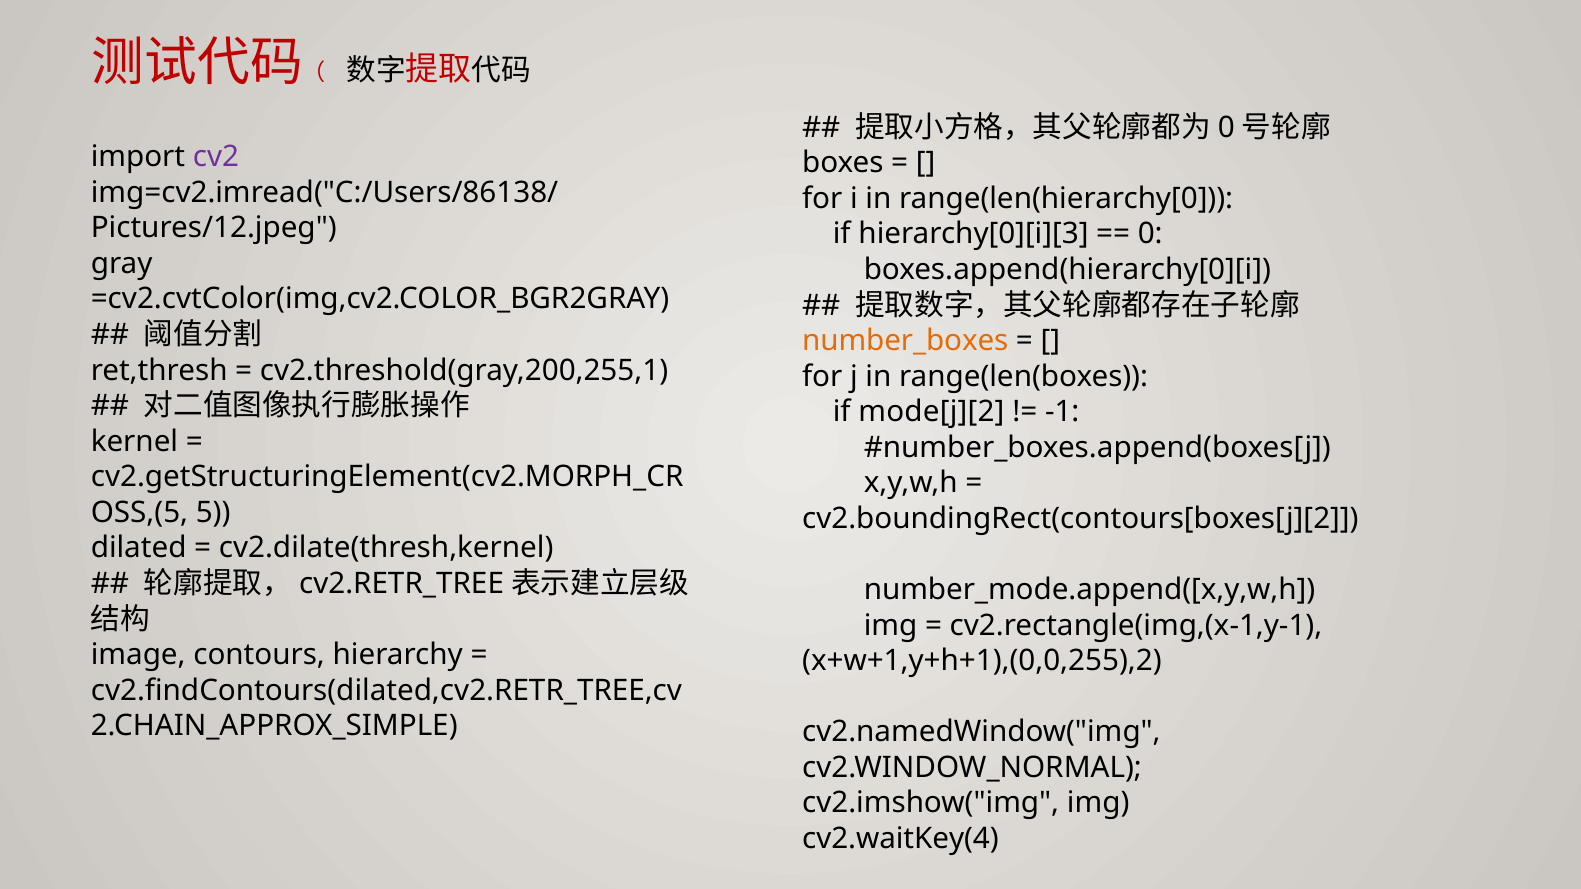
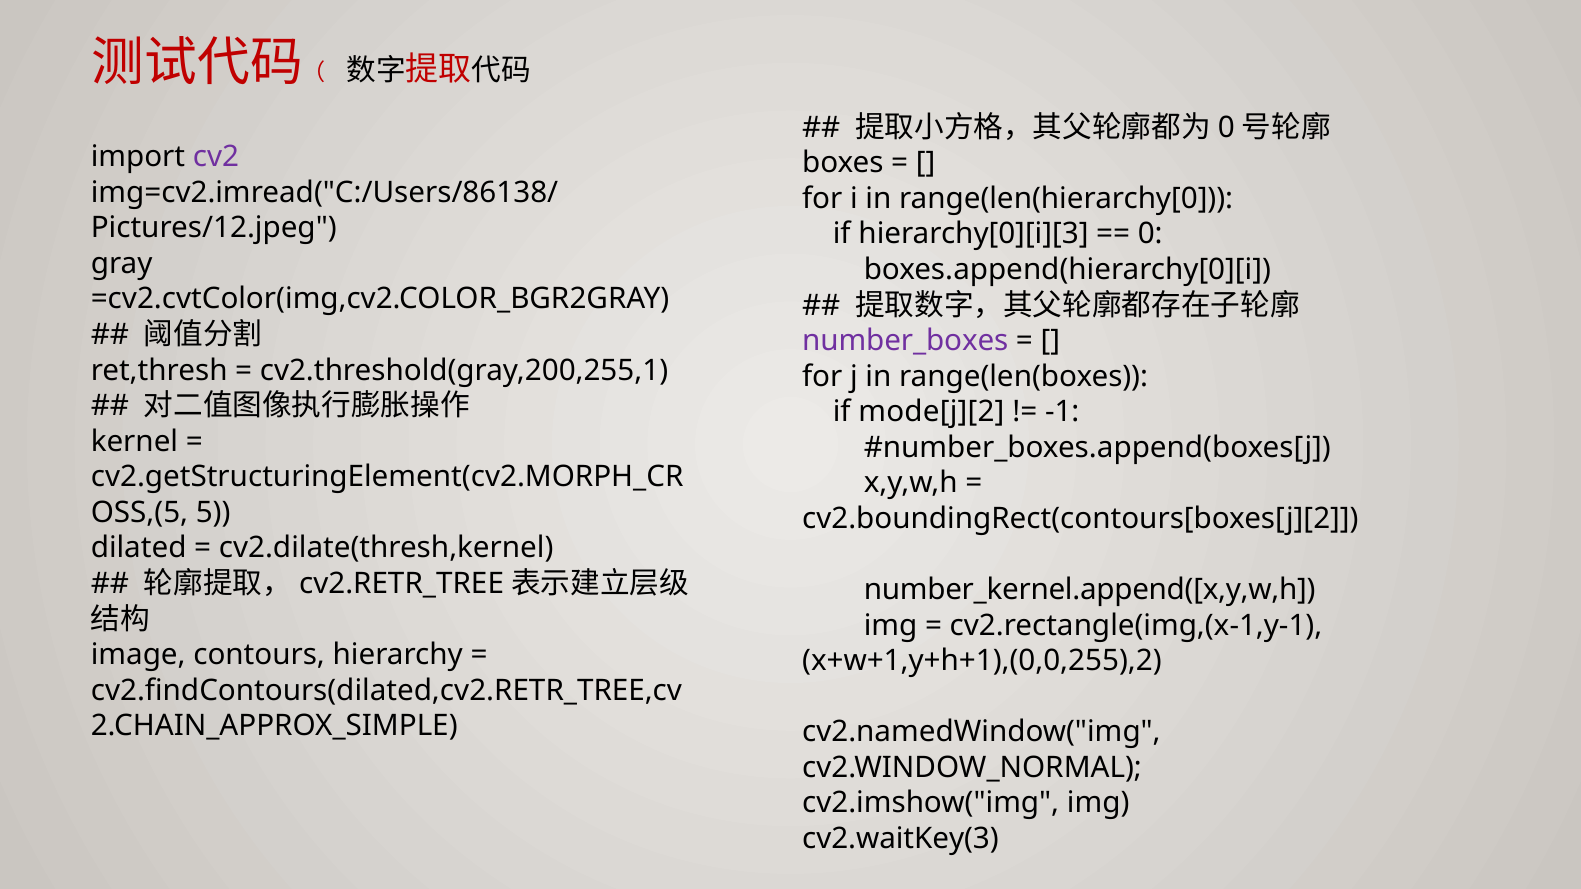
number_boxes colour: orange -> purple
number_mode.append([x,y,w,h: number_mode.append([x,y,w,h -> number_kernel.append([x,y,w,h
cv2.waitKey(4: cv2.waitKey(4 -> cv2.waitKey(3
